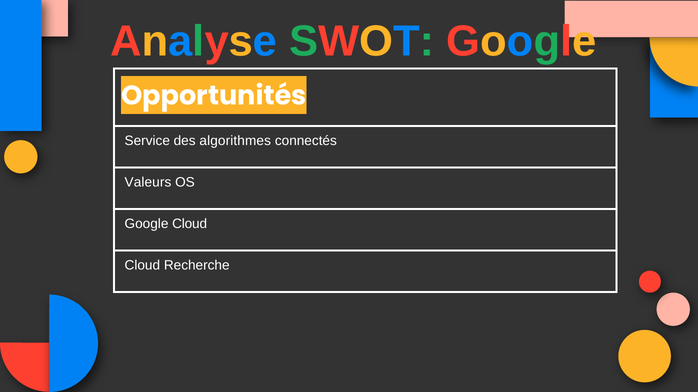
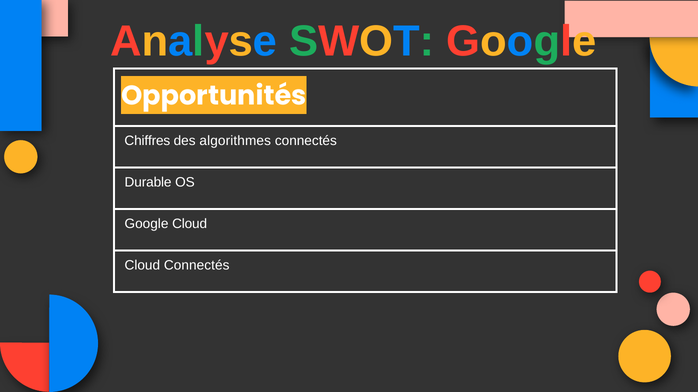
Service: Service -> Chiffres
Valeurs: Valeurs -> Durable
Cloud Recherche: Recherche -> Connectés
